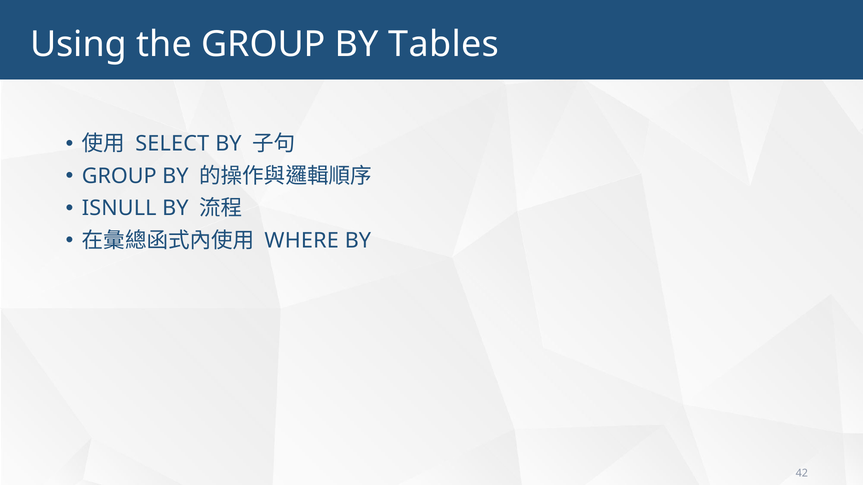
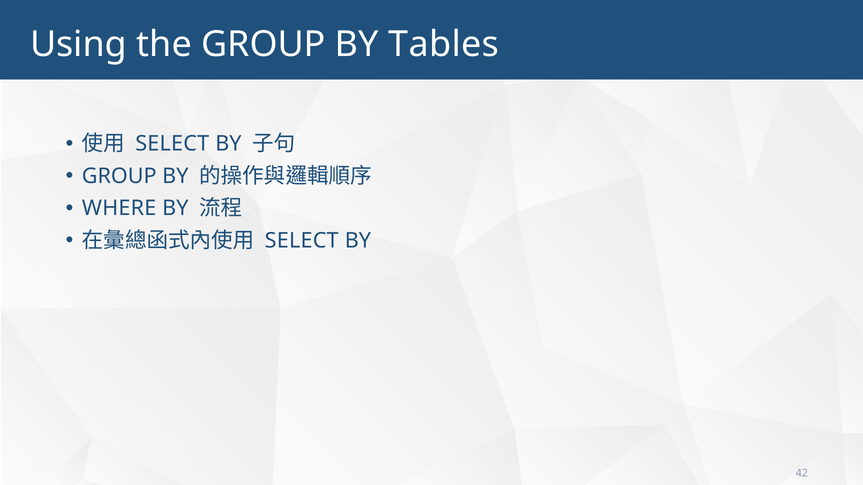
ISNULL: ISNULL -> WHERE
WHERE at (302, 241): WHERE -> SELECT
